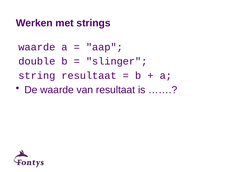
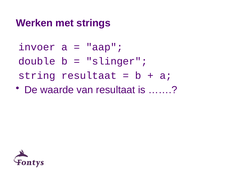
waarde at (37, 47): waarde -> invoer
